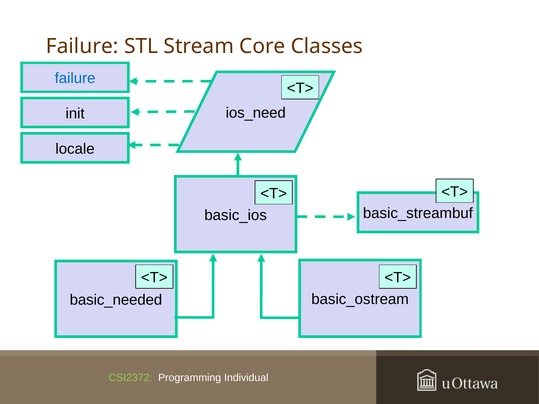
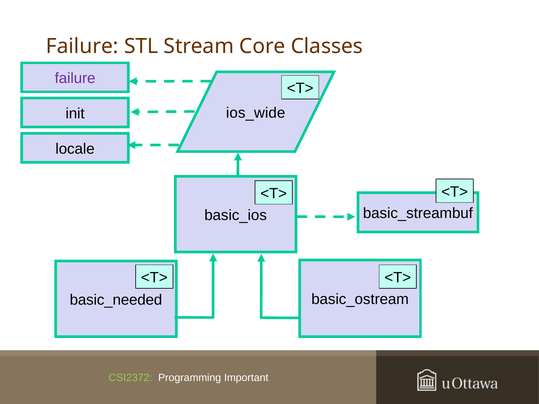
failure at (75, 78) colour: blue -> purple
ios_need: ios_need -> ios_wide
Individual: Individual -> Important
